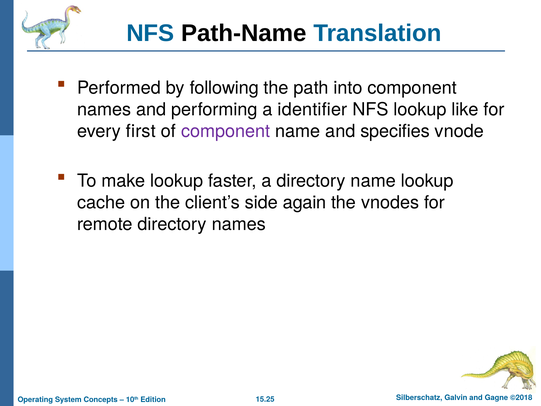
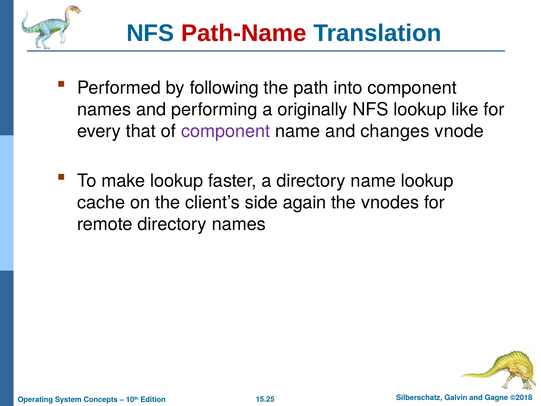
Path-Name colour: black -> red
identifier: identifier -> originally
first: first -> that
specifies: specifies -> changes
